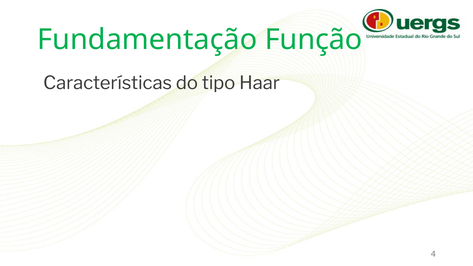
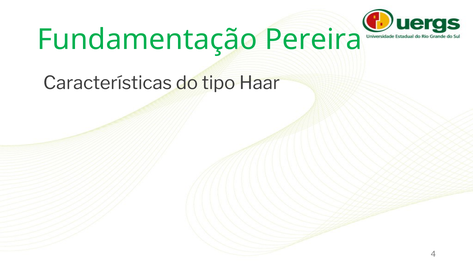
Função: Função -> Pereira
